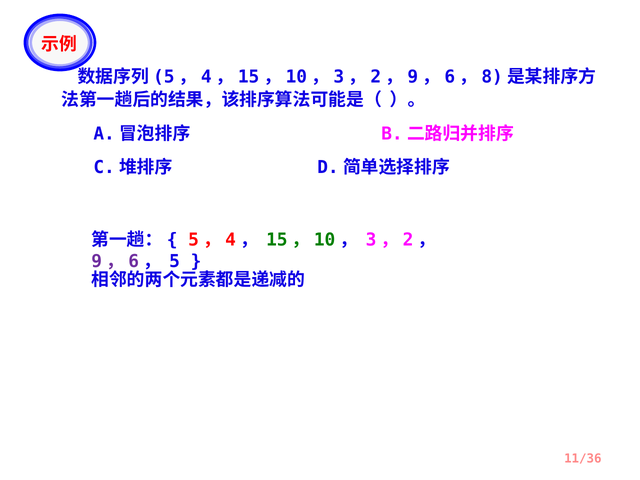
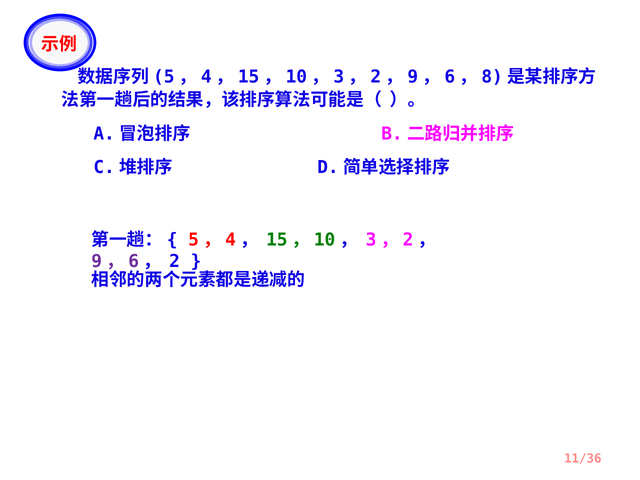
5: 5 -> 2
